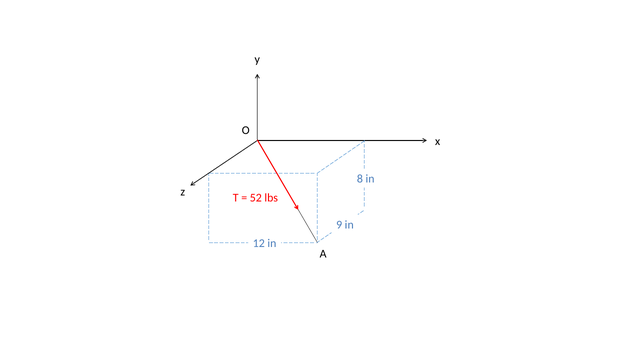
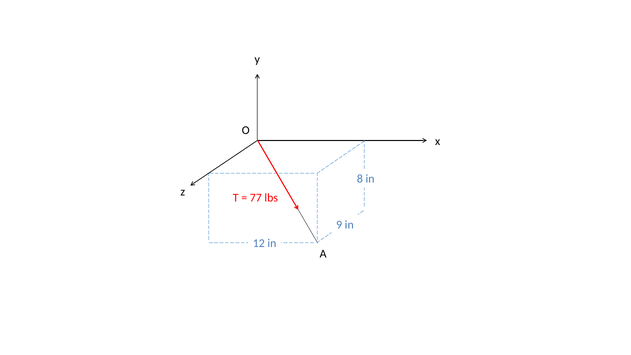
52: 52 -> 77
